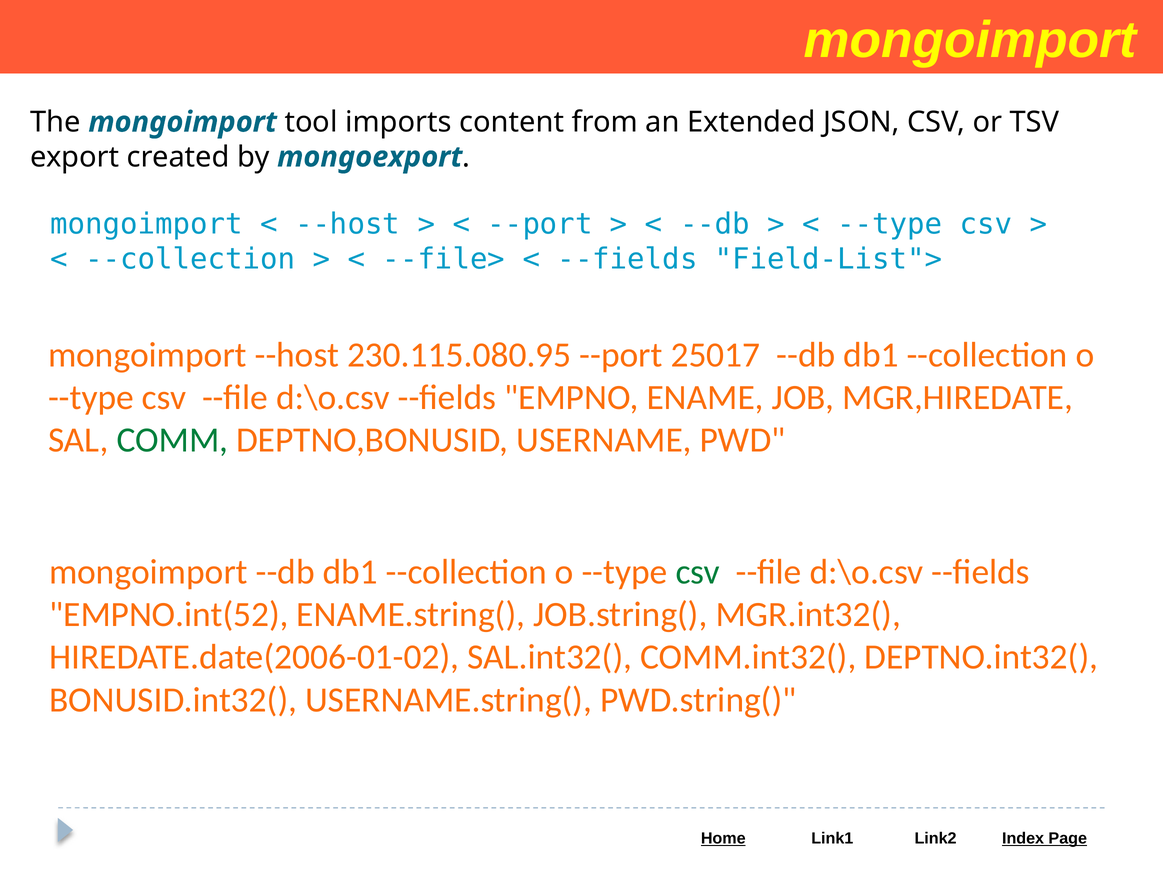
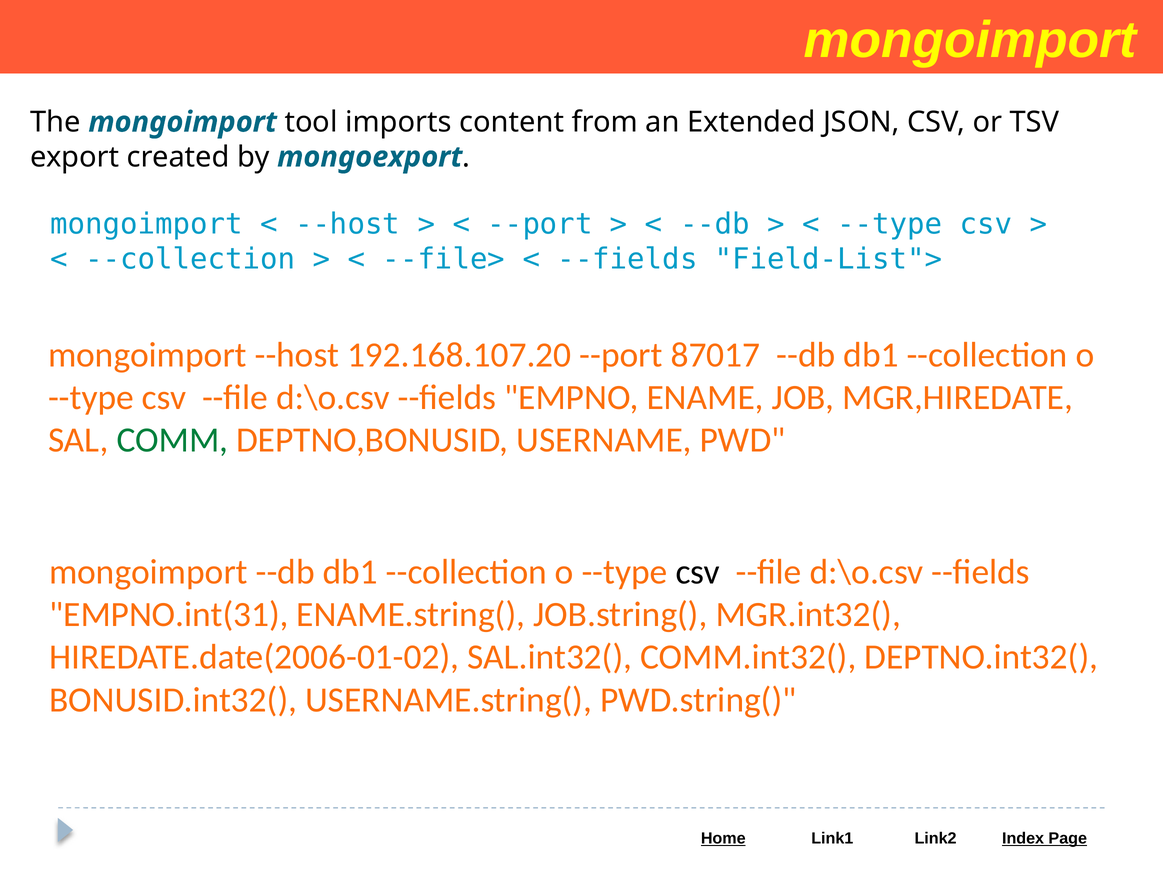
230.115.080.95: 230.115.080.95 -> 192.168.107.20
25017: 25017 -> 87017
csv at (698, 572) colour: green -> black
EMPNO.int(52: EMPNO.int(52 -> EMPNO.int(31
